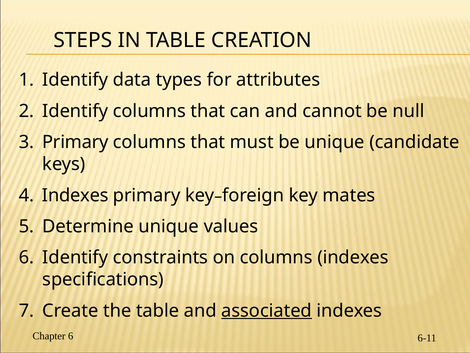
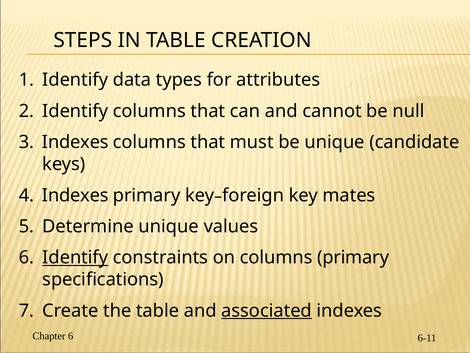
Primary at (75, 142): Primary -> Indexes
Identify at (75, 257) underline: none -> present
columns indexes: indexes -> primary
